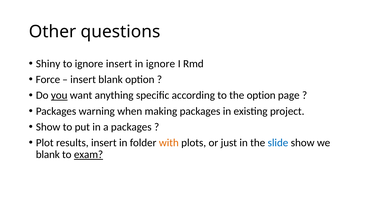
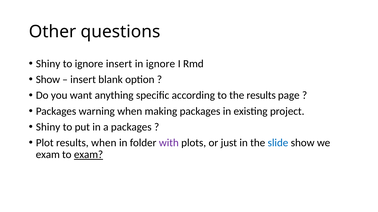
Force at (48, 80): Force -> Show
you underline: present -> none
the option: option -> results
Show at (48, 127): Show -> Shiny
results insert: insert -> when
with colour: orange -> purple
blank at (48, 155): blank -> exam
